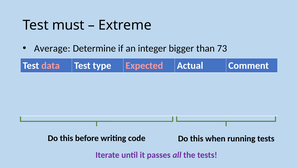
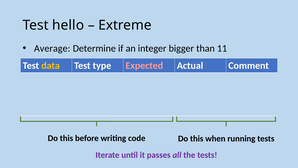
must: must -> hello
than 73: 73 -> 11
data colour: pink -> yellow
